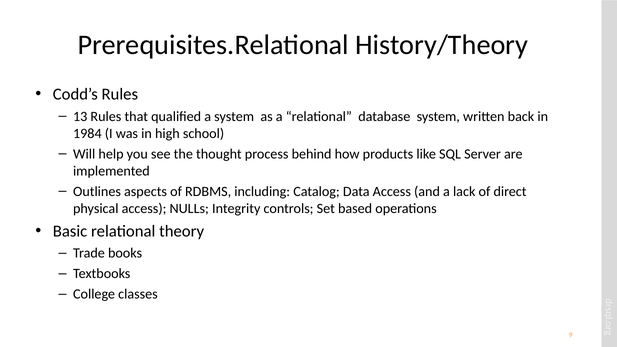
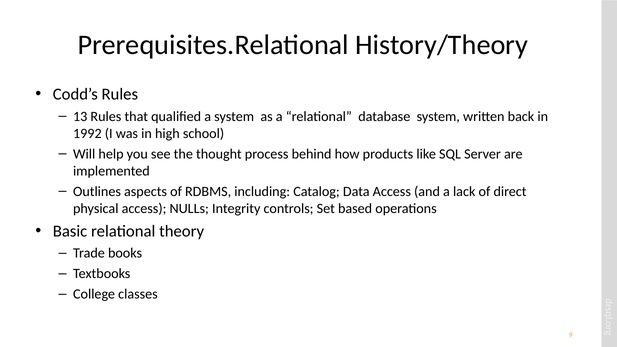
1984: 1984 -> 1992
